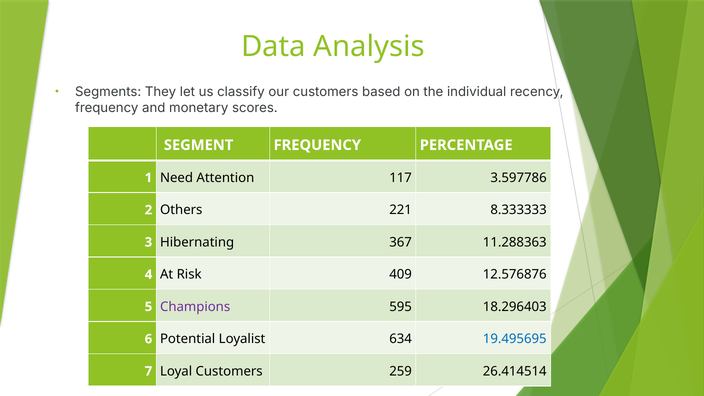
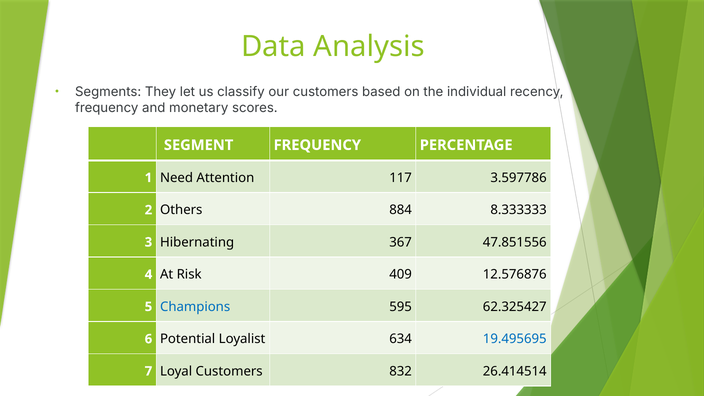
221: 221 -> 884
11.288363: 11.288363 -> 47.851556
Champions colour: purple -> blue
18.296403: 18.296403 -> 62.325427
259: 259 -> 832
